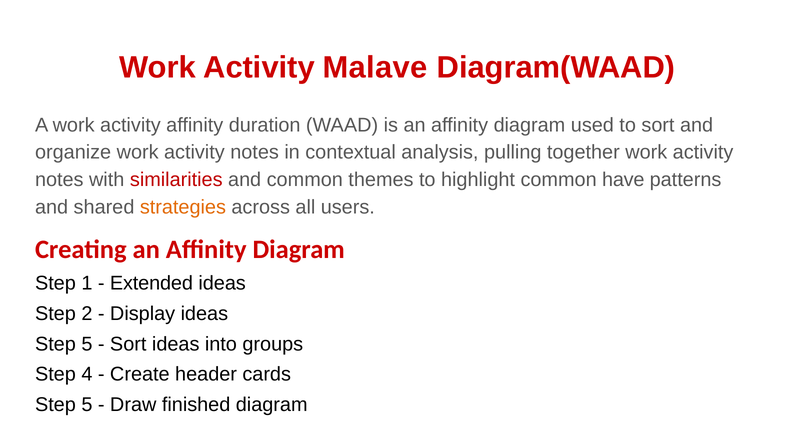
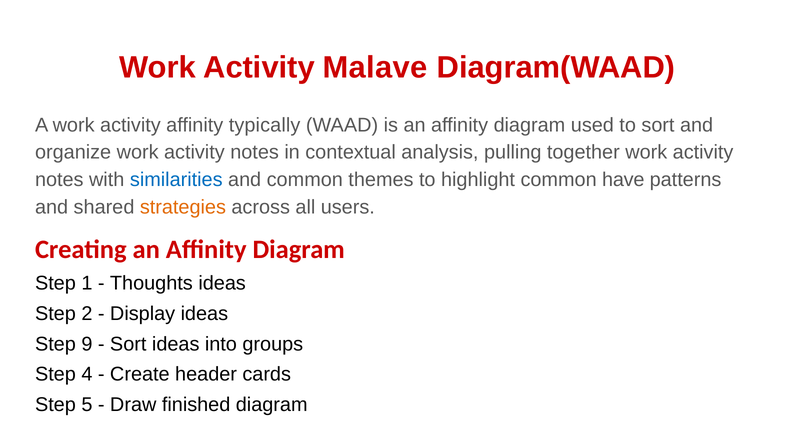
duration: duration -> typically
similarities colour: red -> blue
Extended: Extended -> Thoughts
5 at (87, 344): 5 -> 9
